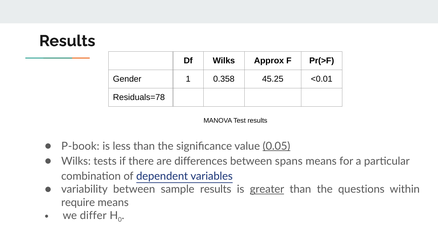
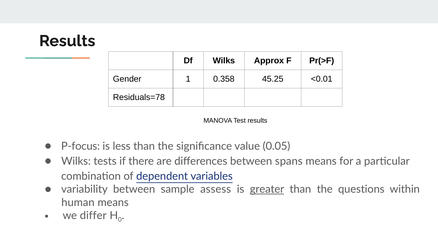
P-book: P-book -> P-focus
0.05 underline: present -> none
sample results: results -> assess
require: require -> human
